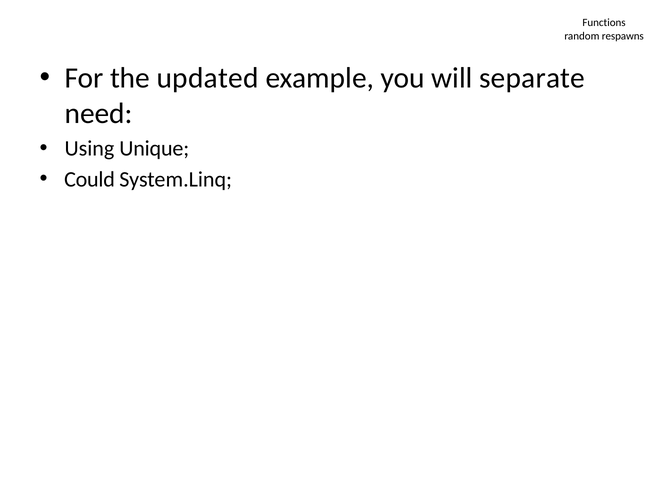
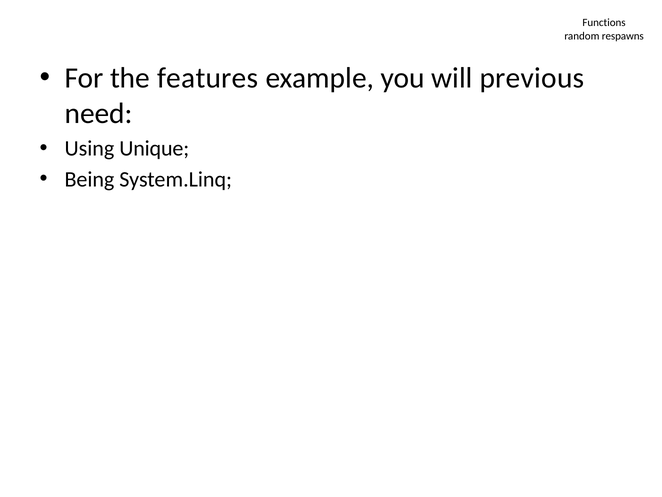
updated: updated -> features
separate: separate -> previous
Could: Could -> Being
